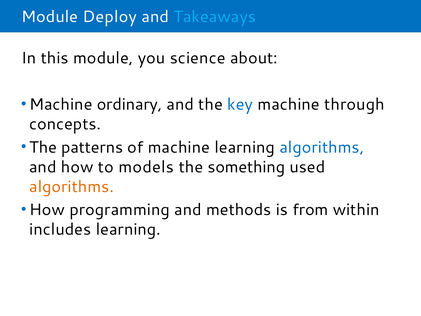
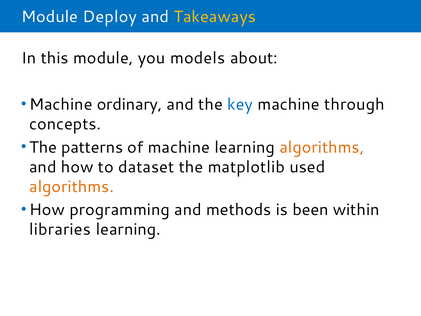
Takeaways colour: light blue -> yellow
science: science -> models
algorithms at (322, 147) colour: blue -> orange
models: models -> dataset
something: something -> matplotlib
from: from -> been
includes: includes -> libraries
